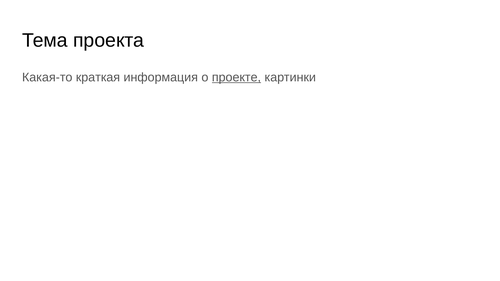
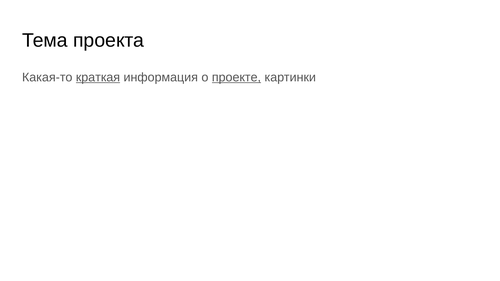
краткая underline: none -> present
